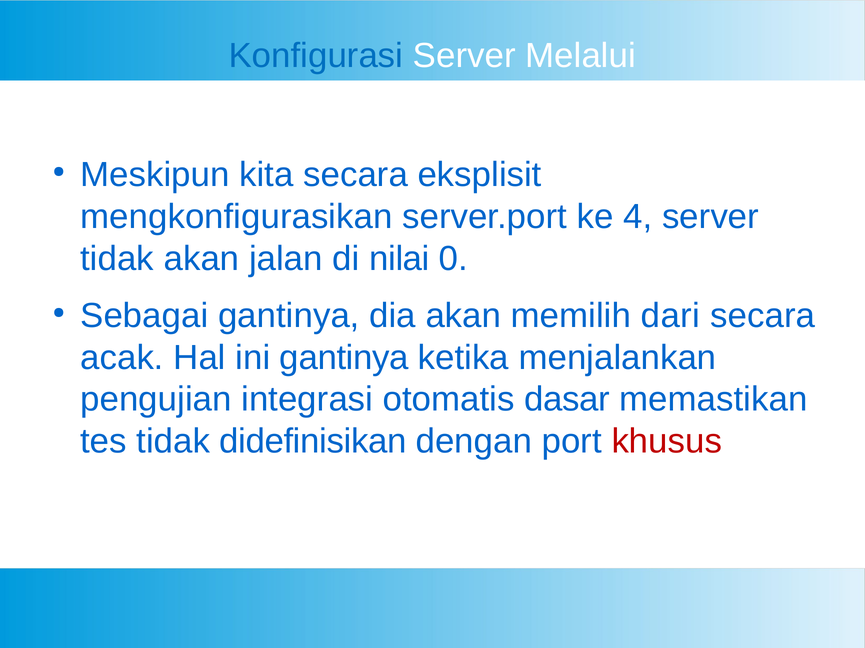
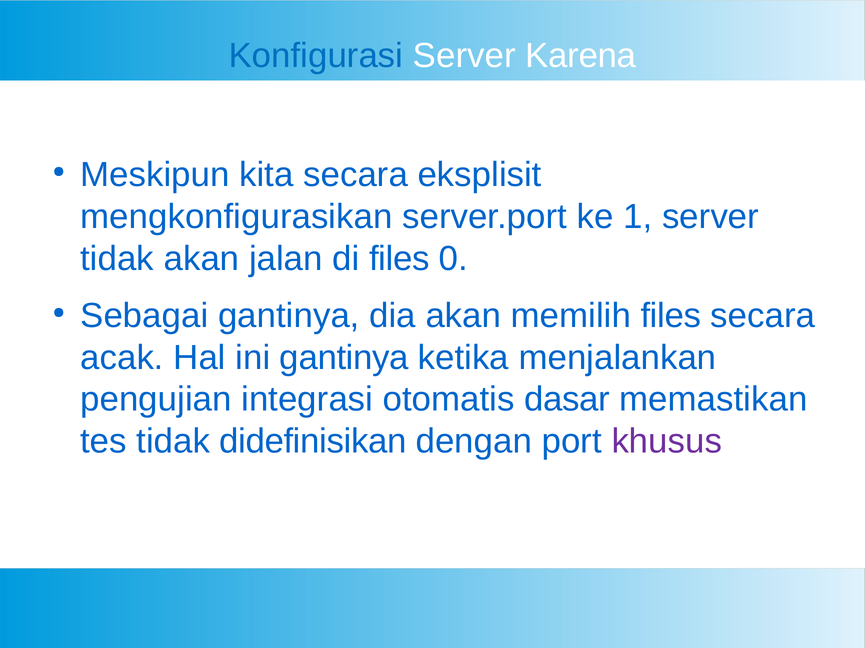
Melalui: Melalui -> Karena
4: 4 -> 1
di nilai: nilai -> files
memilih dari: dari -> files
khusus colour: red -> purple
